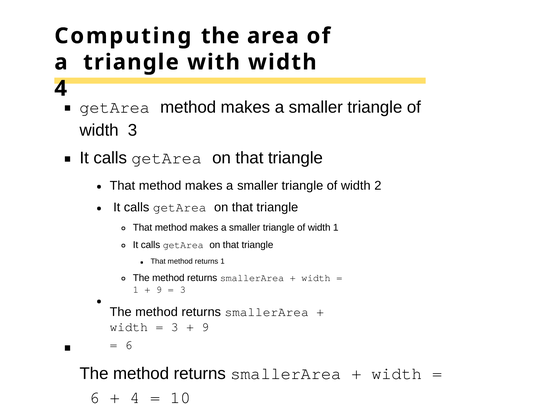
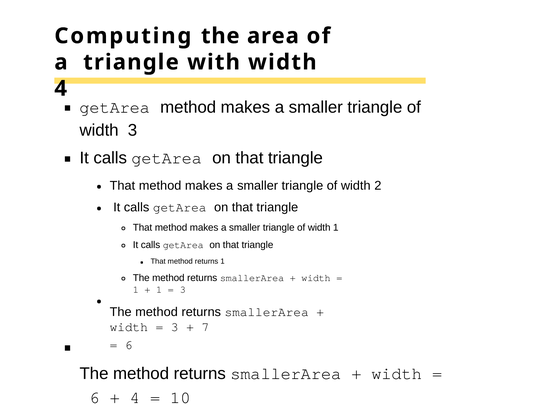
9 at (159, 290): 9 -> 1
9 at (205, 327): 9 -> 7
